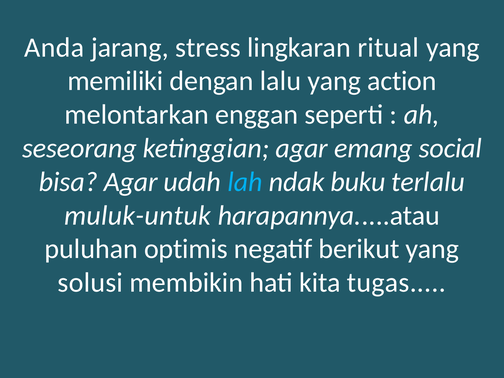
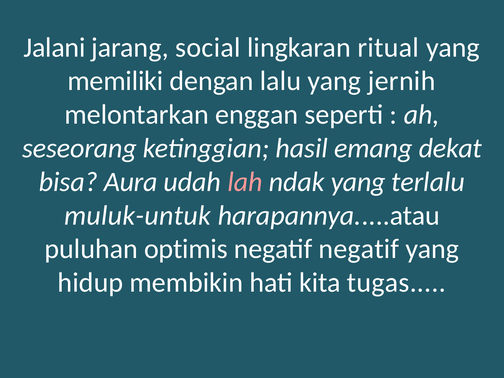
Anda: Anda -> Jalani
stress: stress -> social
action: action -> jernih
ketinggian agar: agar -> hasil
social: social -> dekat
bisa Agar: Agar -> Aura
lah colour: light blue -> pink
ndak buku: buku -> yang
negatif berikut: berikut -> negatif
solusi: solusi -> hidup
